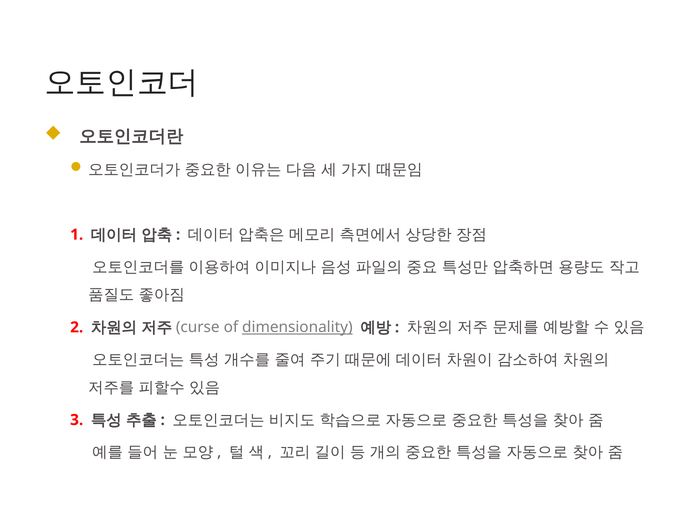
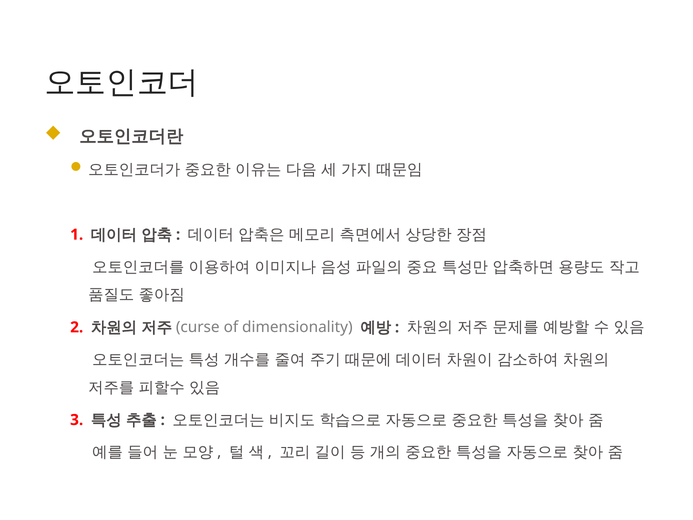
dimensionality underline: present -> none
